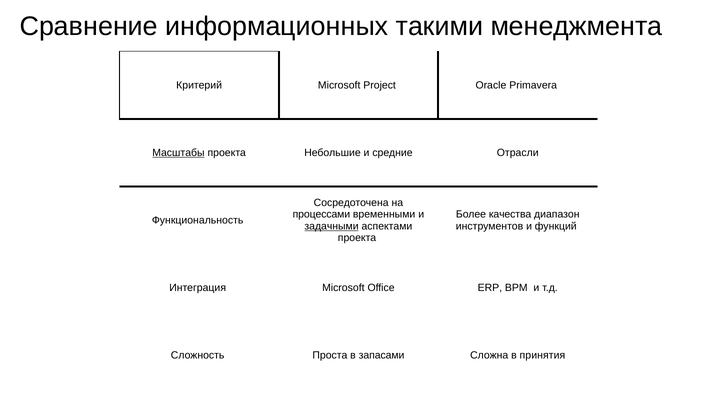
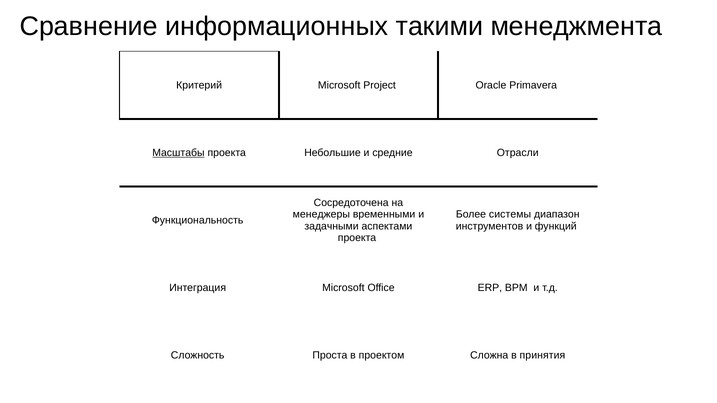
процессами: процессами -> менеджеры
качества: качества -> системы
задачными underline: present -> none
запасами: запасами -> проектом
